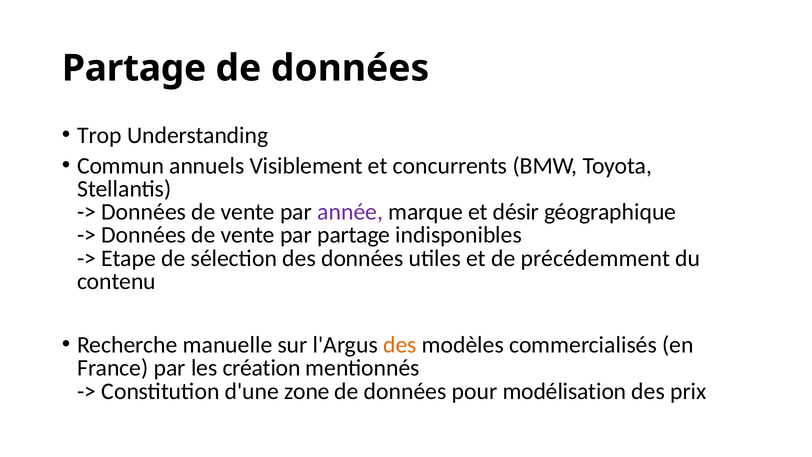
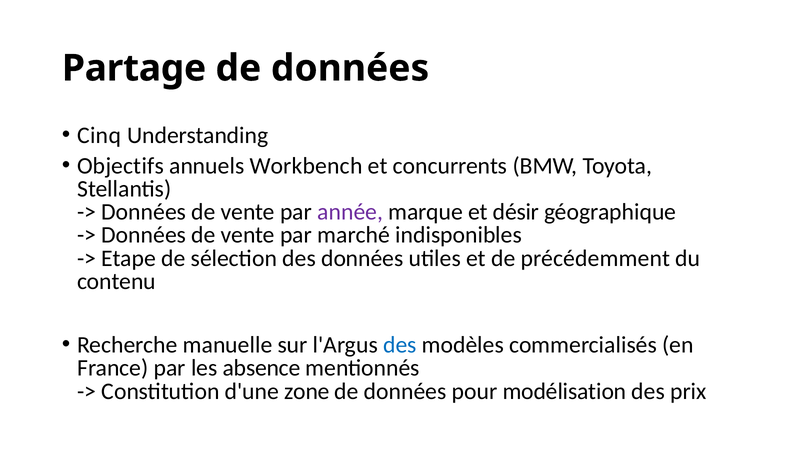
Trop: Trop -> Cinq
Commun: Commun -> Objectifs
Visiblement: Visiblement -> Workbench
par partage: partage -> marché
des at (400, 345) colour: orange -> blue
création: création -> absence
